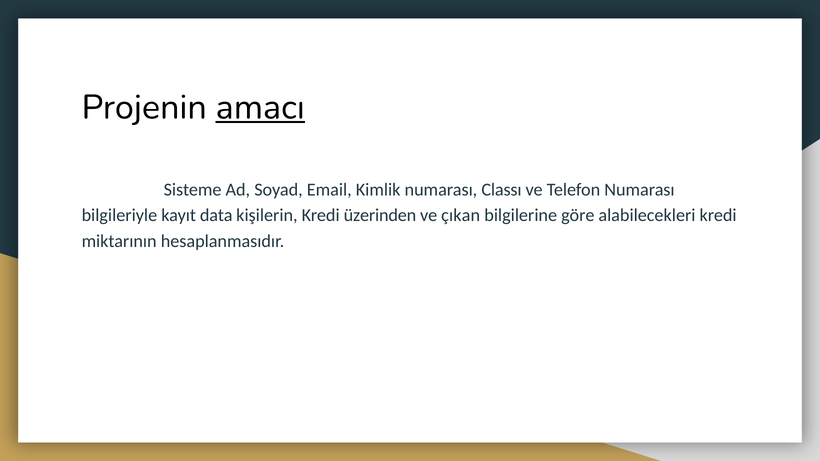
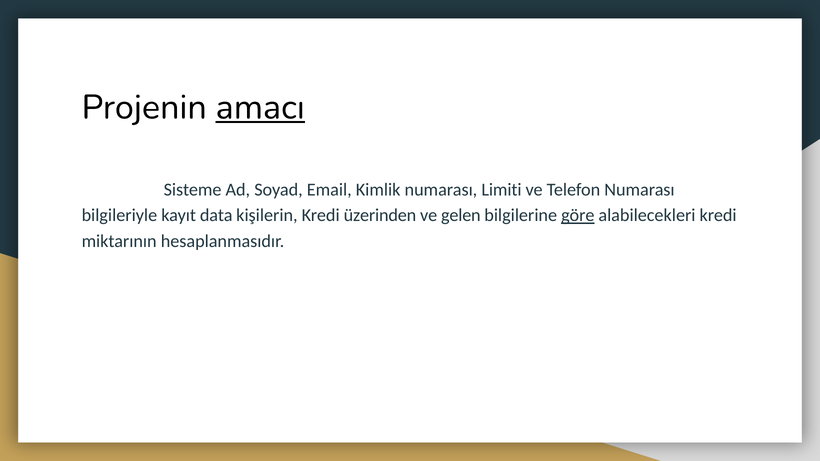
Classı: Classı -> Limiti
çıkan: çıkan -> gelen
göre underline: none -> present
